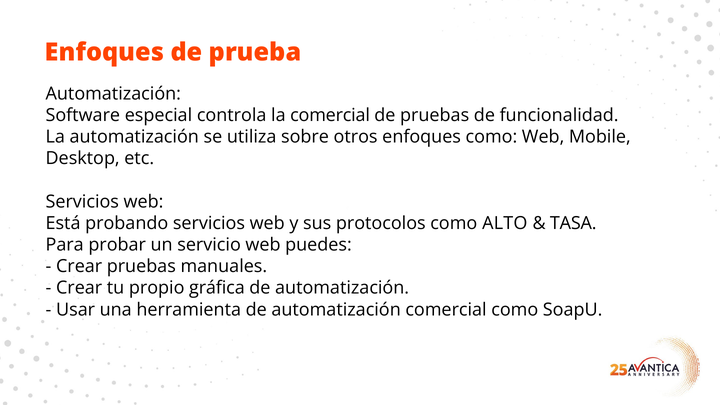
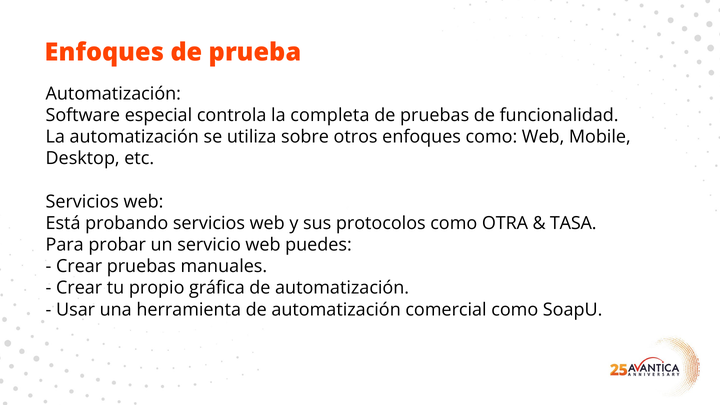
la comercial: comercial -> completa
ALTO: ALTO -> OTRA
